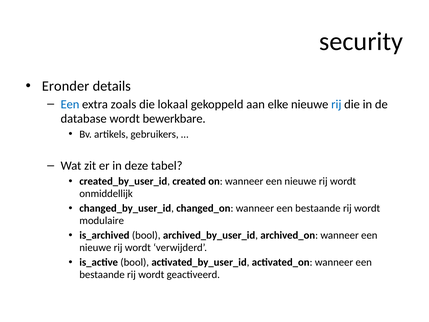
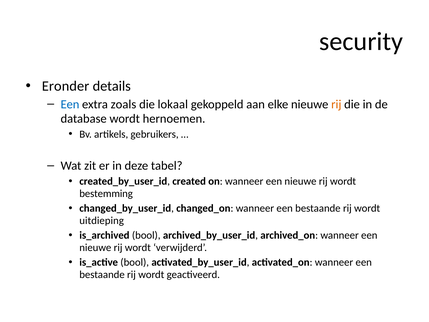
rij at (336, 104) colour: blue -> orange
bewerkbare: bewerkbare -> hernoemen
onmiddellijk: onmiddellijk -> bestemming
modulaire: modulaire -> uitdieping
